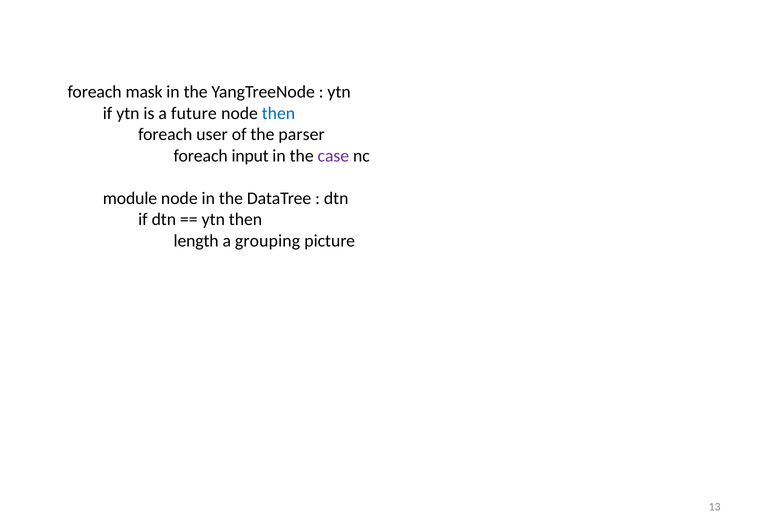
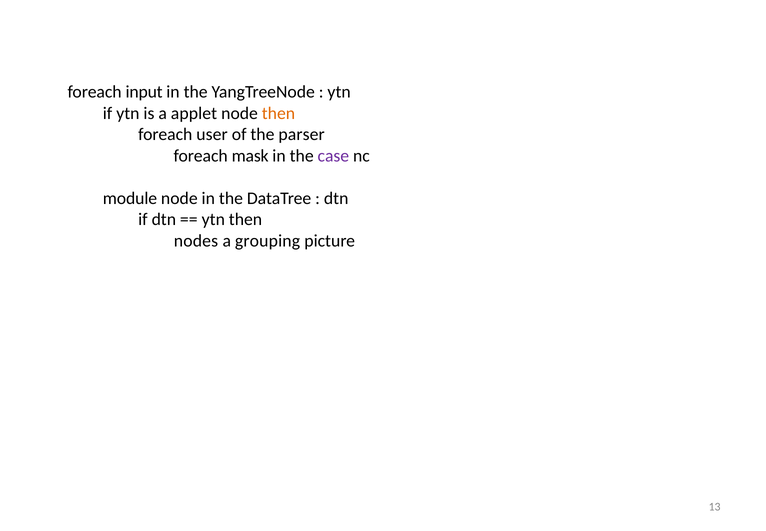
mask: mask -> input
future: future -> applet
then at (278, 113) colour: blue -> orange
input: input -> mask
length: length -> nodes
